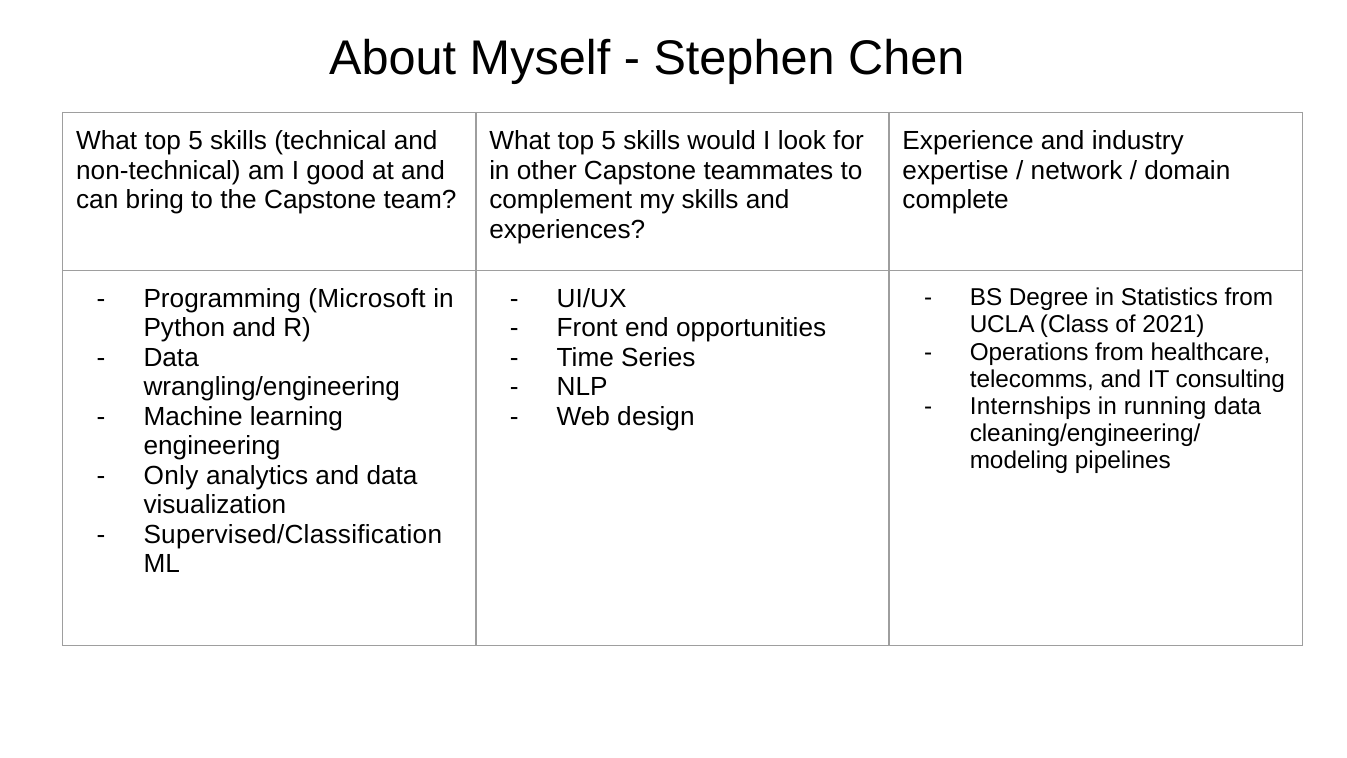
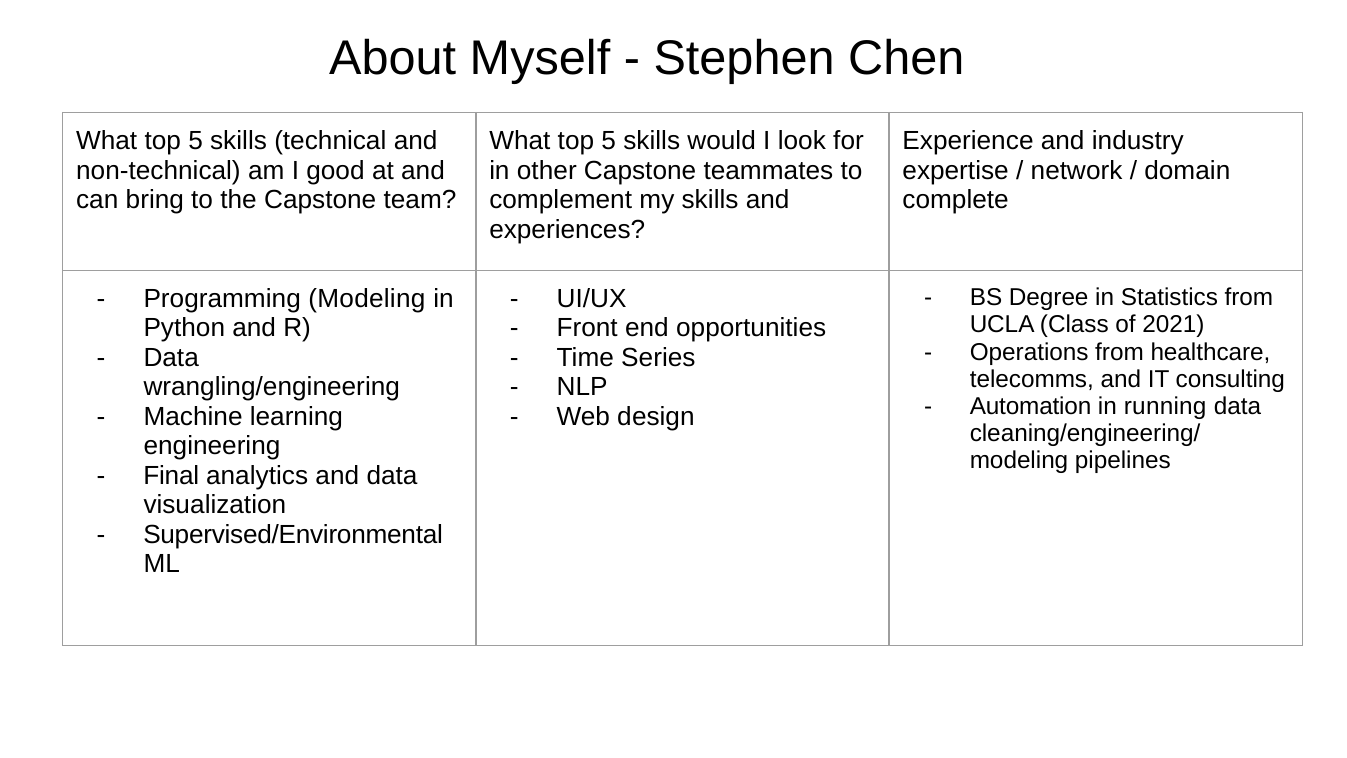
Programming Microsoft: Microsoft -> Modeling
Internships: Internships -> Automation
Only: Only -> Final
Supervised/Classification: Supervised/Classification -> Supervised/Environmental
